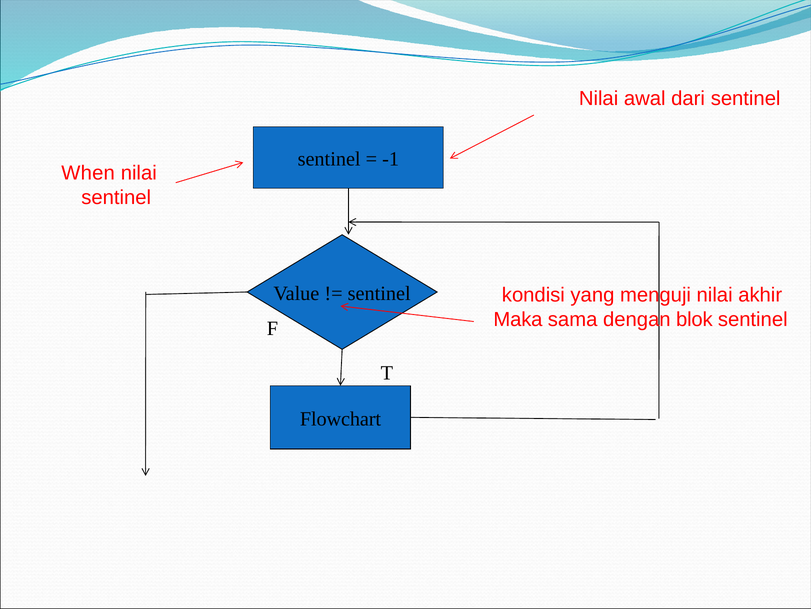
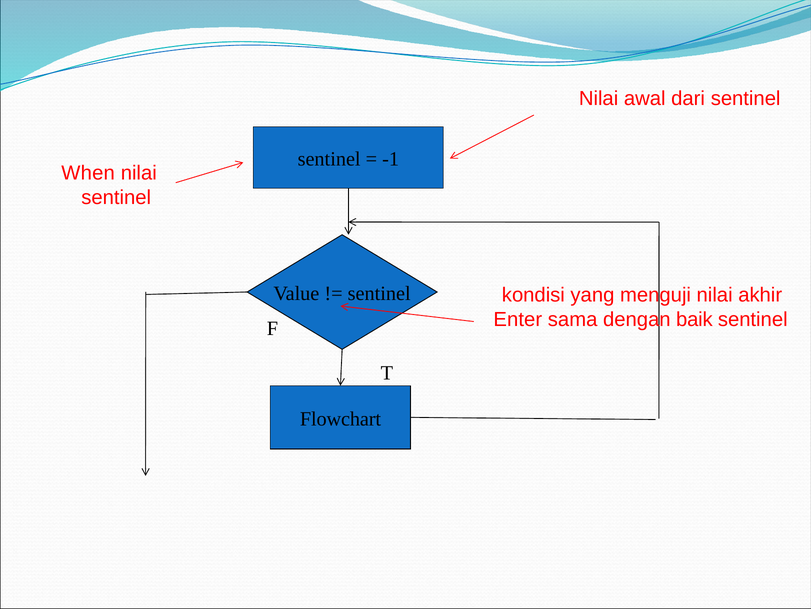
Maka: Maka -> Enter
blok: blok -> baik
